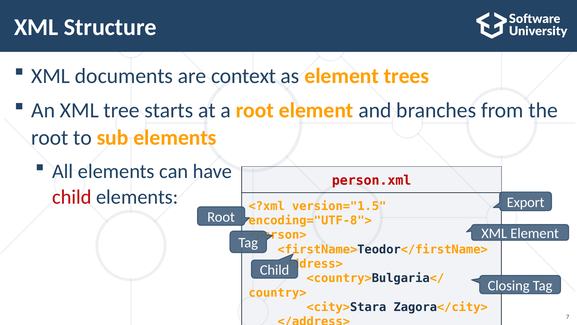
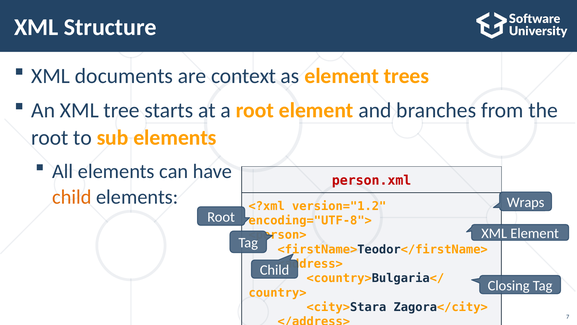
child at (72, 197) colour: red -> orange
version="1.5: version="1.5 -> version="1.2
Export: Export -> Wraps
